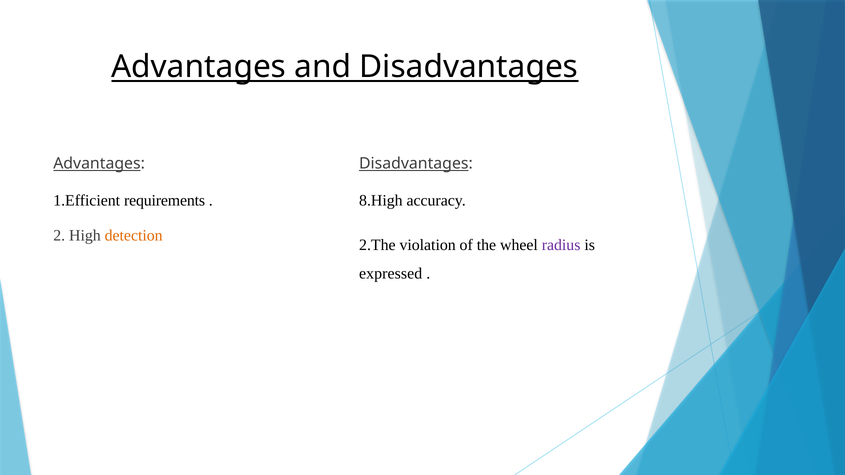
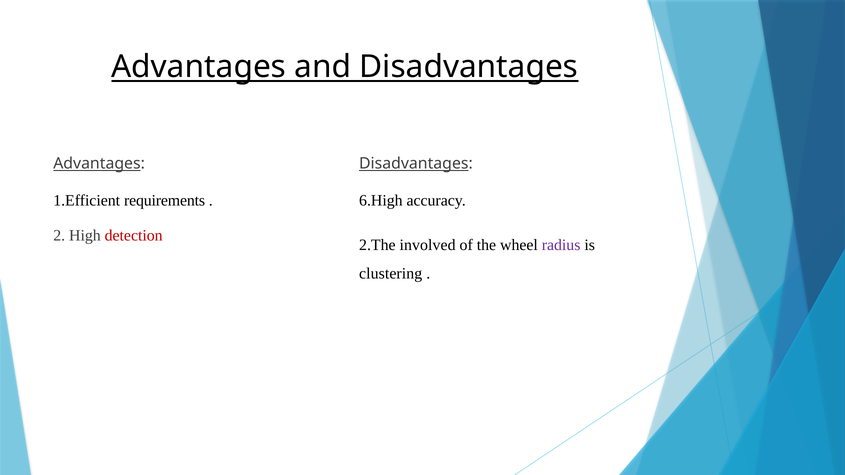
8.High: 8.High -> 6.High
detection colour: orange -> red
violation: violation -> involved
expressed: expressed -> clustering
